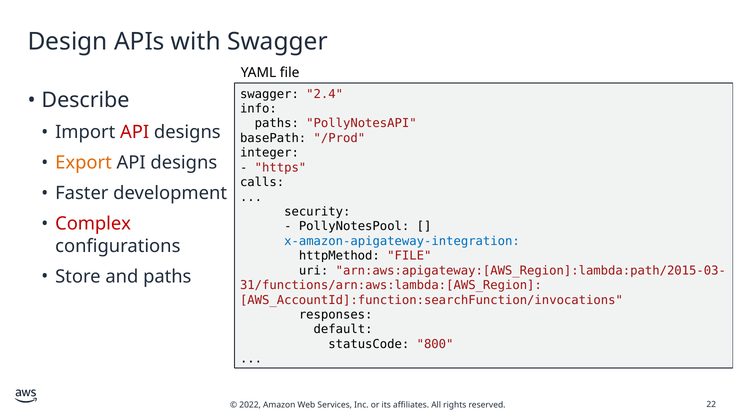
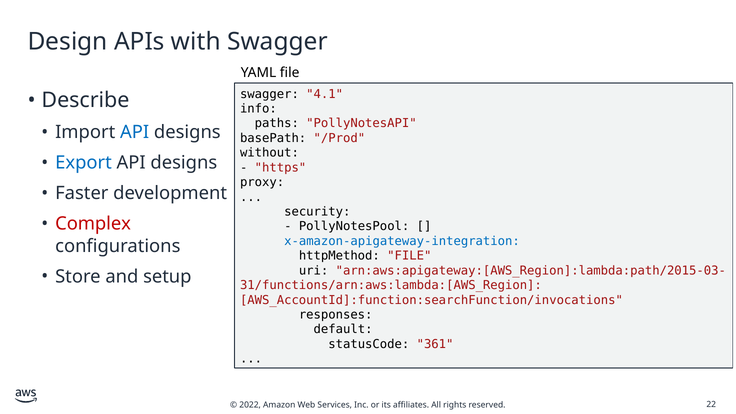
2.4: 2.4 -> 4.1
API at (135, 132) colour: red -> blue
integer: integer -> without
Export colour: orange -> blue
calls: calls -> proxy
and paths: paths -> setup
800: 800 -> 361
